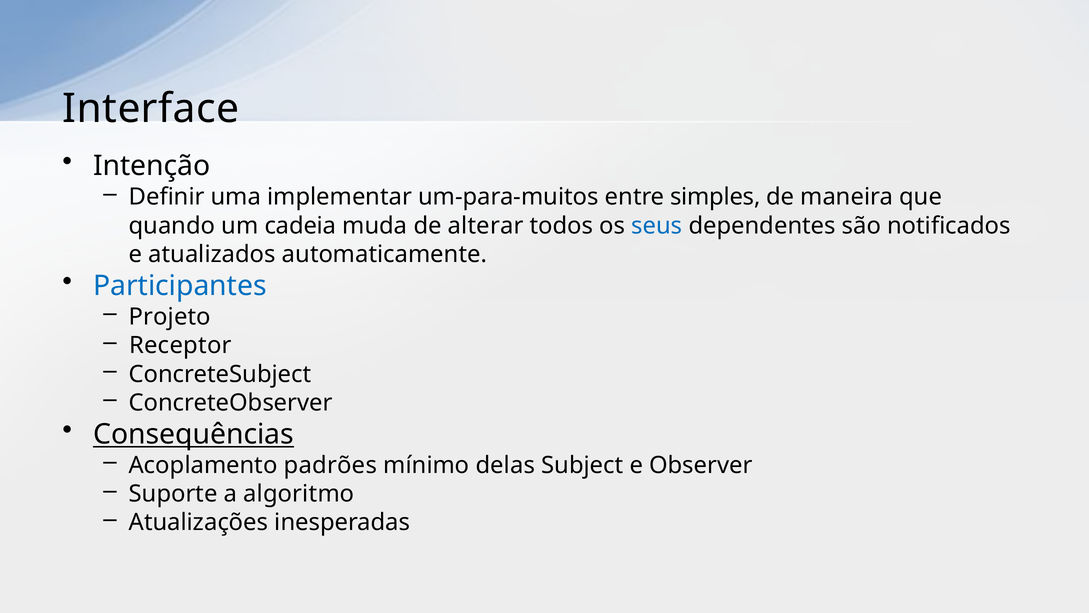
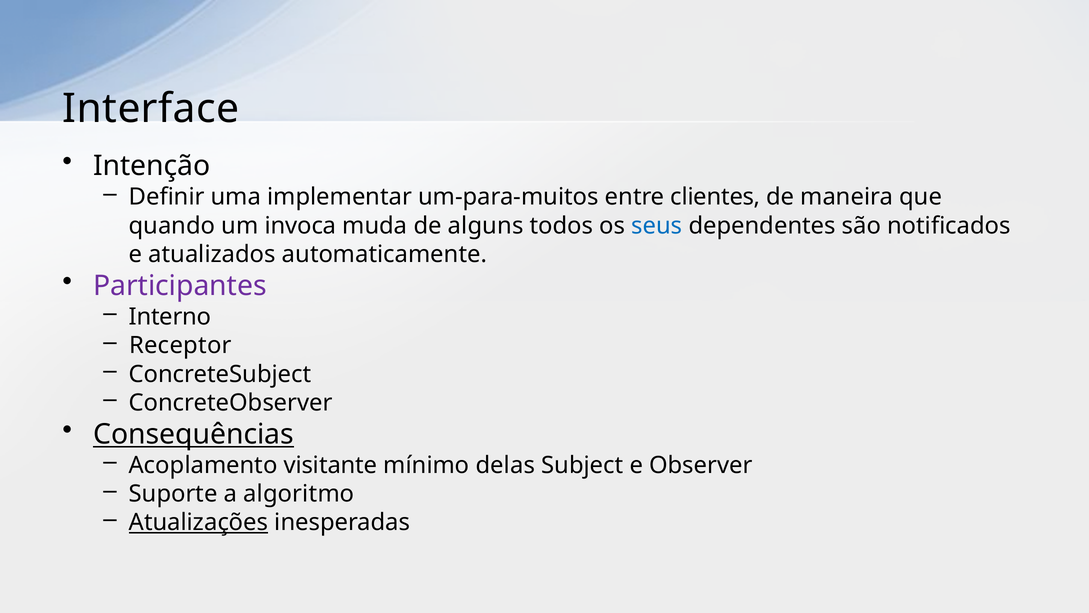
simples: simples -> clientes
cadeia: cadeia -> invoca
alterar: alterar -> alguns
Participantes colour: blue -> purple
Projeto: Projeto -> Interno
padrões: padrões -> visitante
Atualizações underline: none -> present
